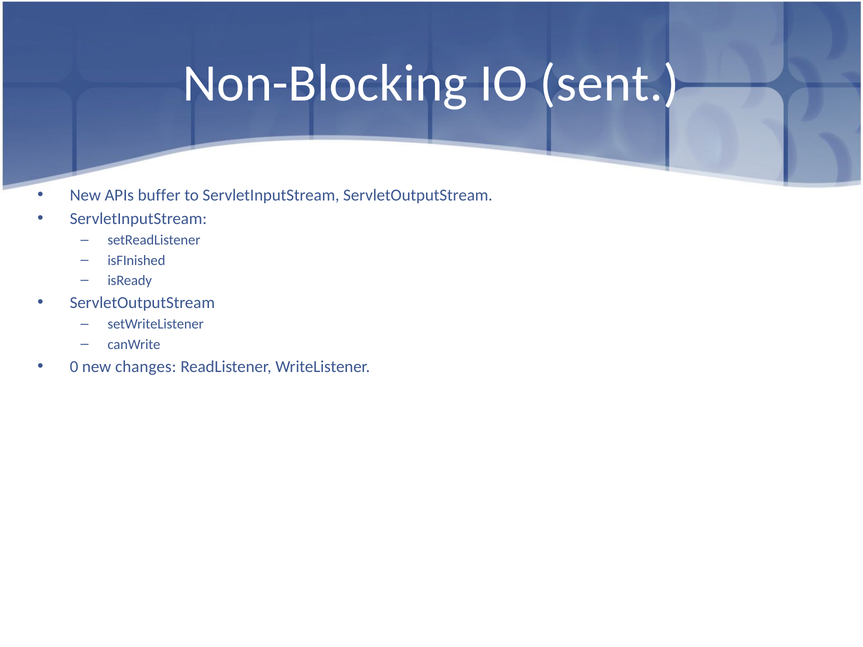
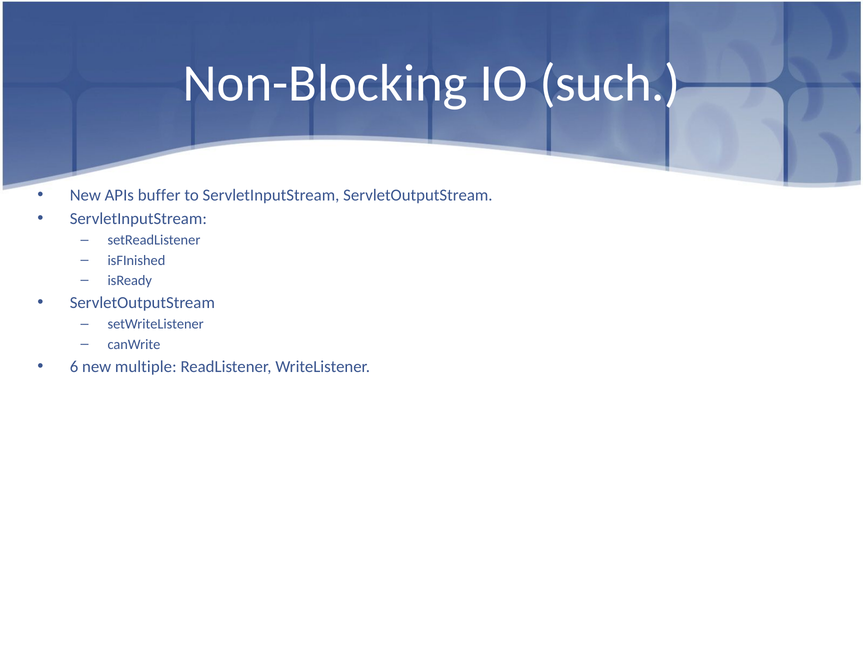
sent: sent -> such
0: 0 -> 6
changes: changes -> multiple
